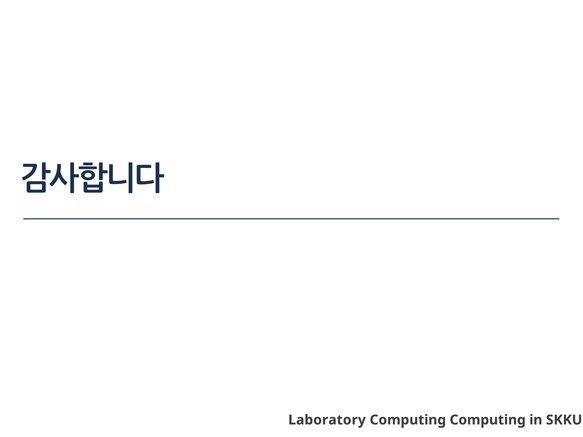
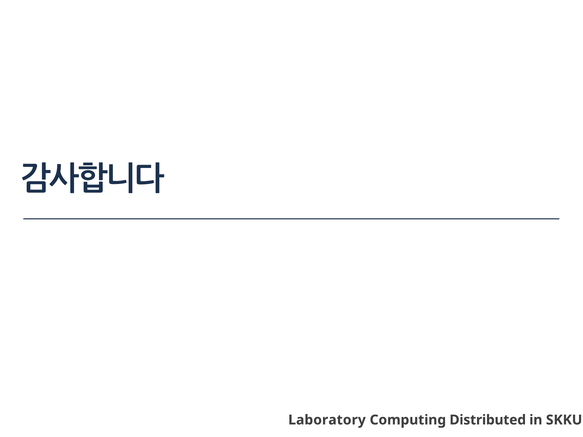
Computing Computing: Computing -> Distributed
